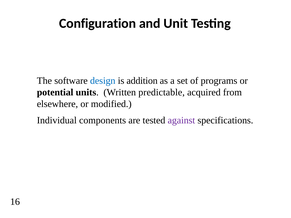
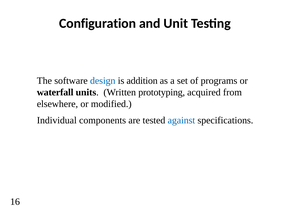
potential: potential -> waterfall
predictable: predictable -> prototyping
against colour: purple -> blue
